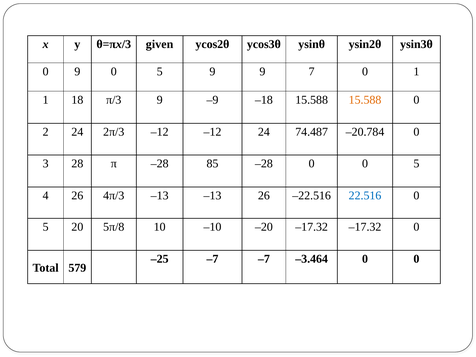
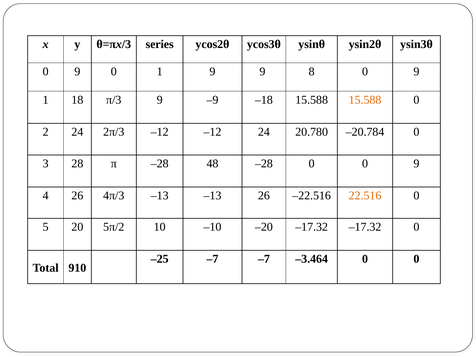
given: given -> series
9 0 5: 5 -> 1
7: 7 -> 8
1 at (416, 71): 1 -> 9
74.487: 74.487 -> 20.780
85: 85 -> 48
0 0 5: 5 -> 9
22.516 colour: blue -> orange
5π/8: 5π/8 -> 5π/2
579: 579 -> 910
